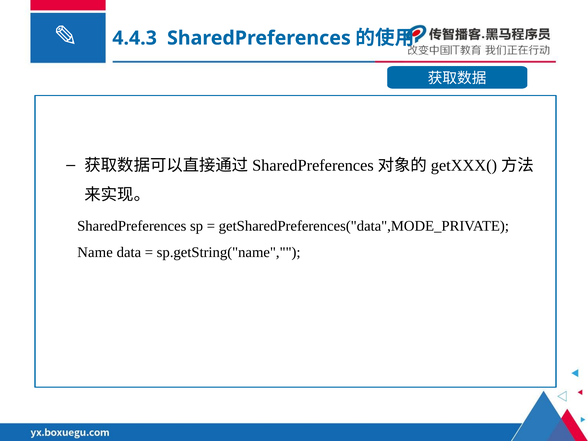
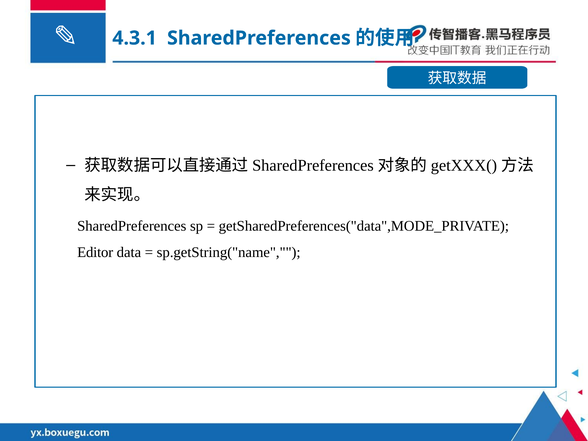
4.4.3: 4.4.3 -> 4.3.1
Name: Name -> Editor
